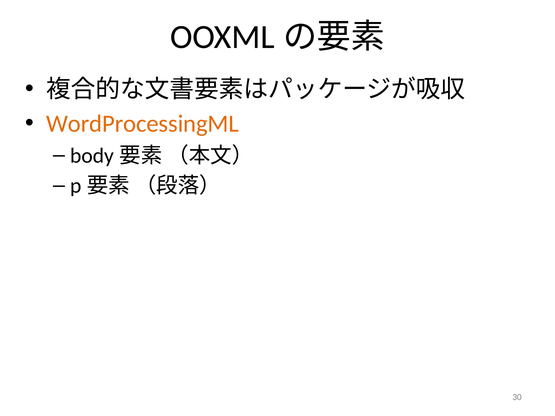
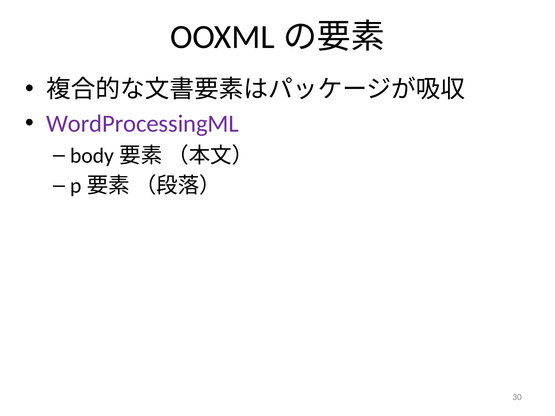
WordProcessingML colour: orange -> purple
